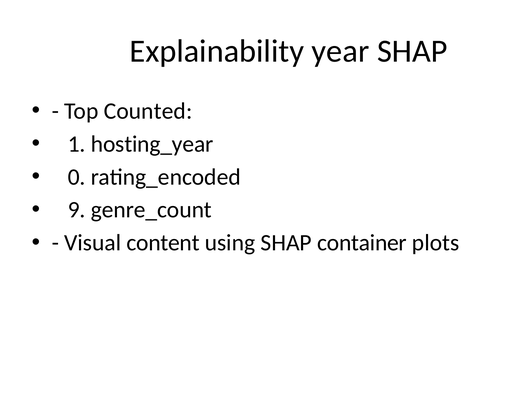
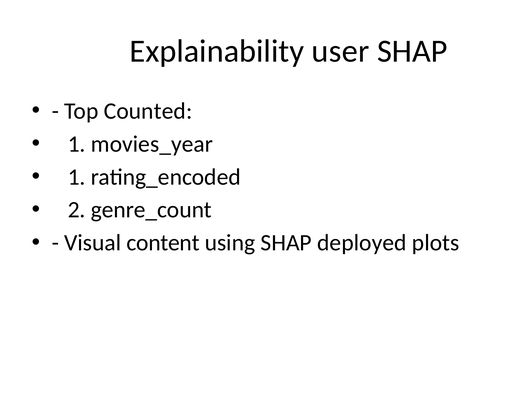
year: year -> user
hosting_year: hosting_year -> movies_year
0 at (77, 177): 0 -> 1
9: 9 -> 2
container: container -> deployed
